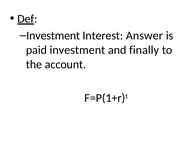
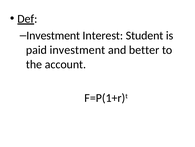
Answer: Answer -> Student
finally: finally -> better
